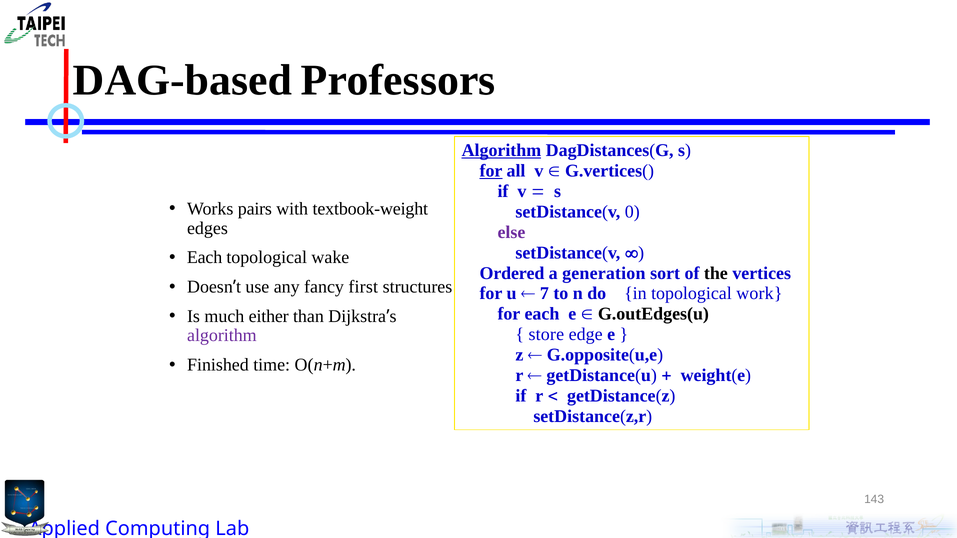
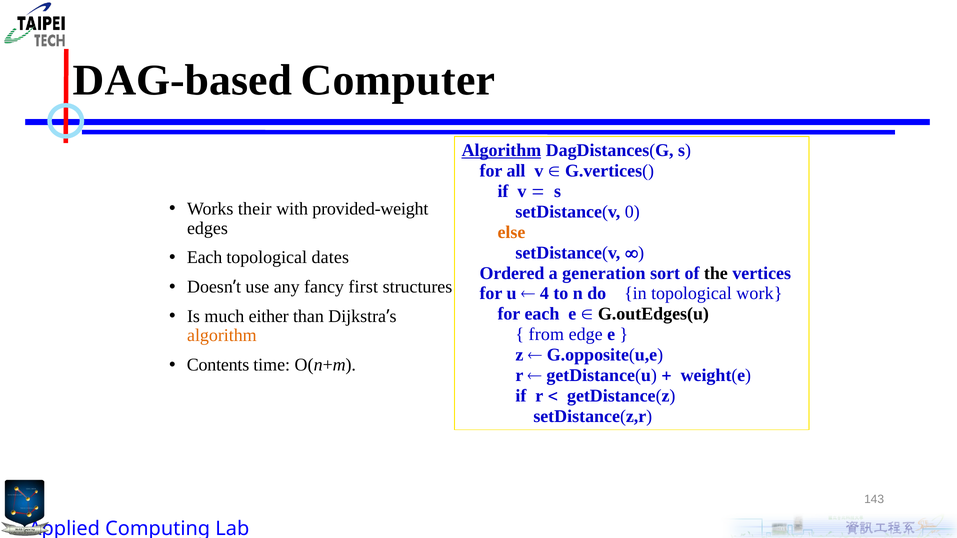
Professors: Professors -> Computer
for at (491, 171) underline: present -> none
pairs: pairs -> their
textbook-weight: textbook-weight -> provided-weight
else colour: purple -> orange
wake: wake -> dates
7: 7 -> 4
store: store -> from
algorithm at (222, 336) colour: purple -> orange
Finished: Finished -> Contents
